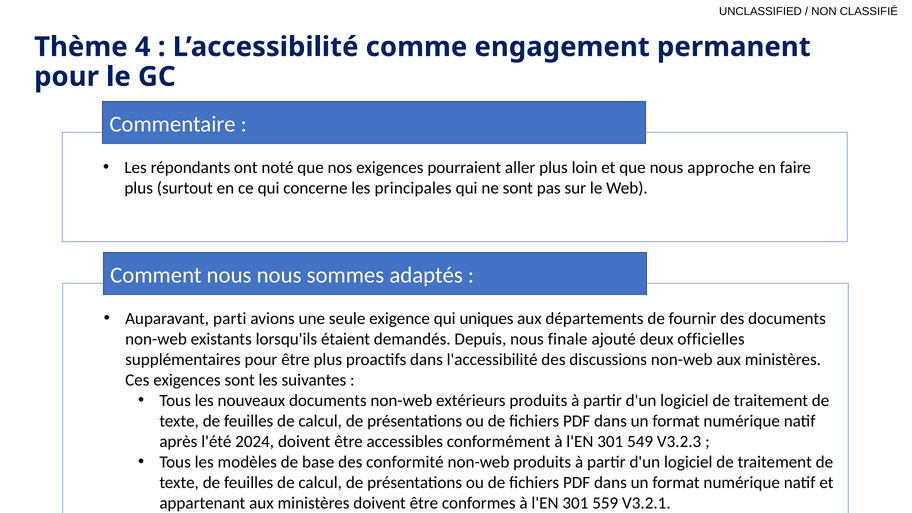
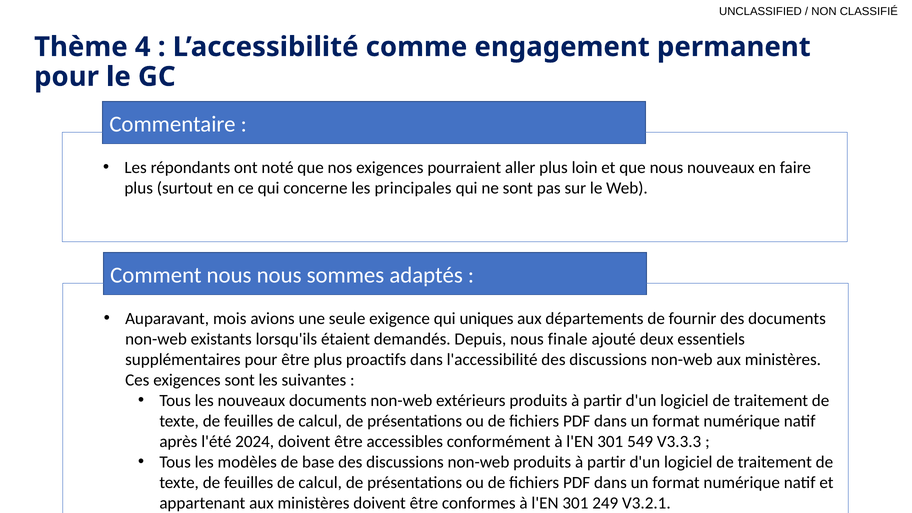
nous approche: approche -> nouveaux
parti: parti -> mois
officielles: officielles -> essentiels
V3.2.3: V3.2.3 -> V3.3.3
base des conformité: conformité -> discussions
559: 559 -> 249
